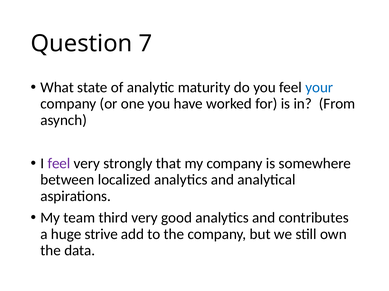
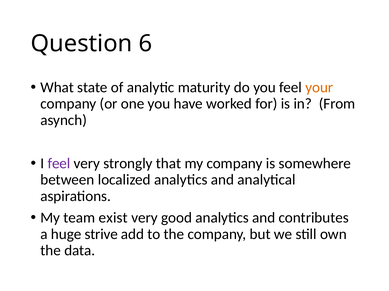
7: 7 -> 6
your colour: blue -> orange
third: third -> exist
